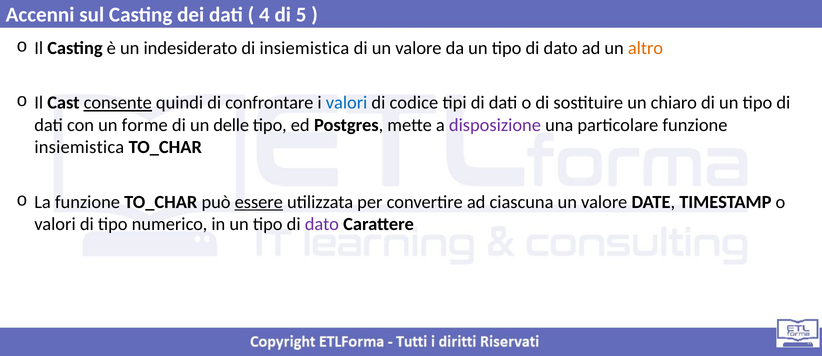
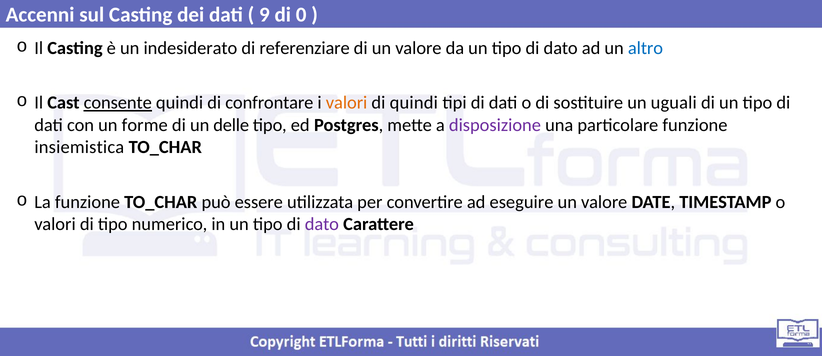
4: 4 -> 9
5: 5 -> 0
di insiemistica: insiemistica -> referenziare
altro colour: orange -> blue
valori at (347, 103) colour: blue -> orange
di codice: codice -> quindi
chiaro: chiaro -> uguali
essere underline: present -> none
ciascuna: ciascuna -> eseguire
